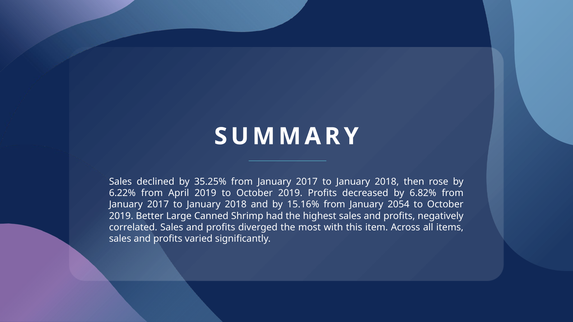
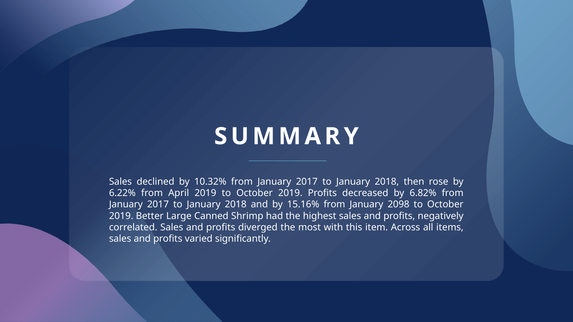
35.25%: 35.25% -> 10.32%
2054: 2054 -> 2098
